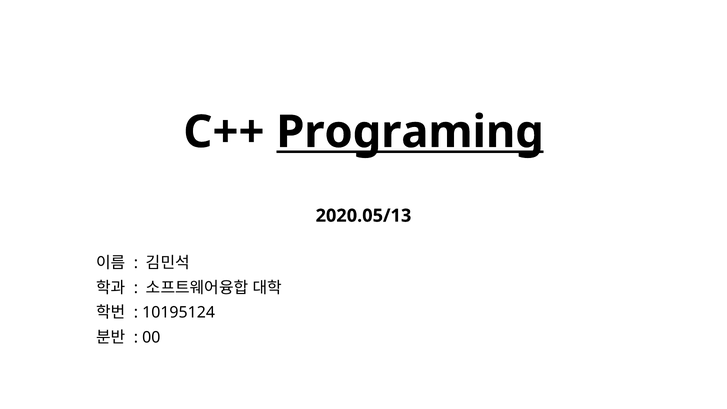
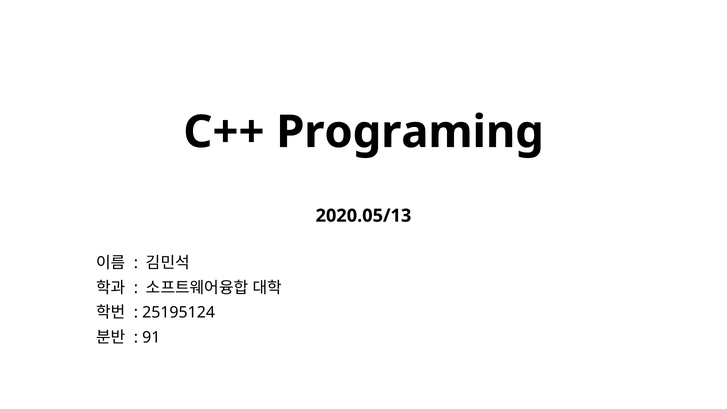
Programing underline: present -> none
10195124: 10195124 -> 25195124
00: 00 -> 91
